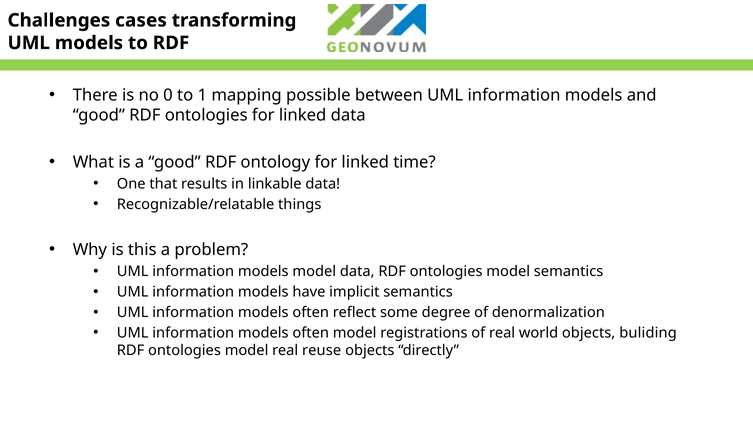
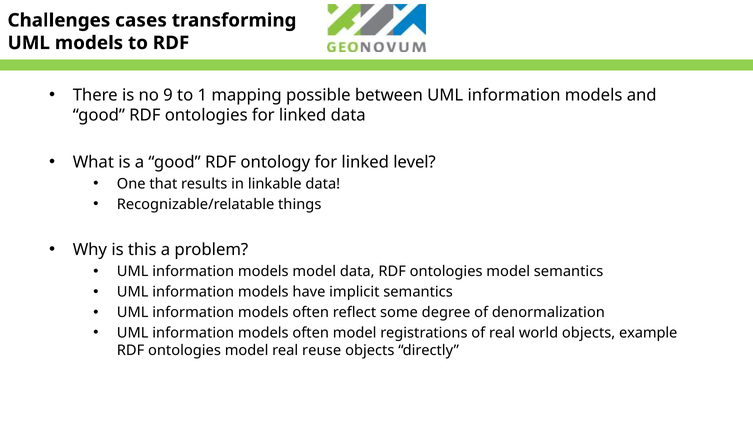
0: 0 -> 9
time: time -> level
buliding: buliding -> example
